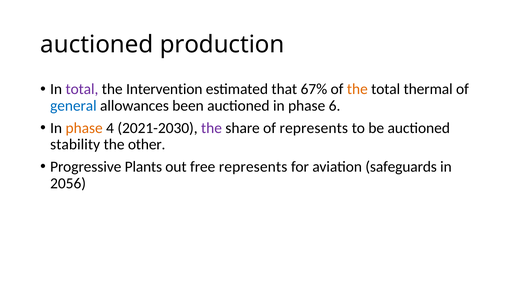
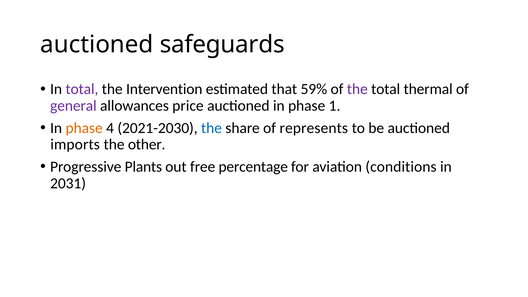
production: production -> safeguards
67%: 67% -> 59%
the at (357, 89) colour: orange -> purple
general colour: blue -> purple
been: been -> price
6: 6 -> 1
the at (212, 128) colour: purple -> blue
stability: stability -> imports
free represents: represents -> percentage
safeguards: safeguards -> conditions
2056: 2056 -> 2031
